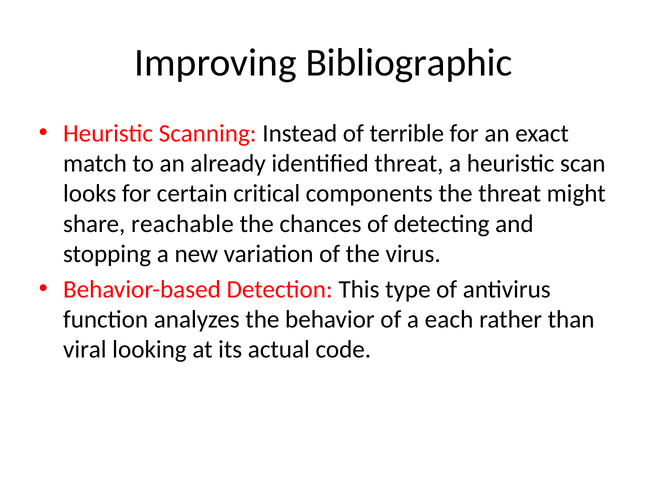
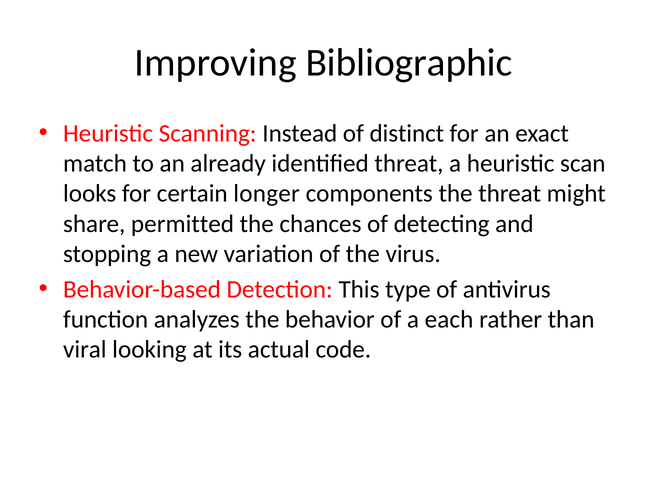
terrible: terrible -> distinct
critical: critical -> longer
reachable: reachable -> permitted
